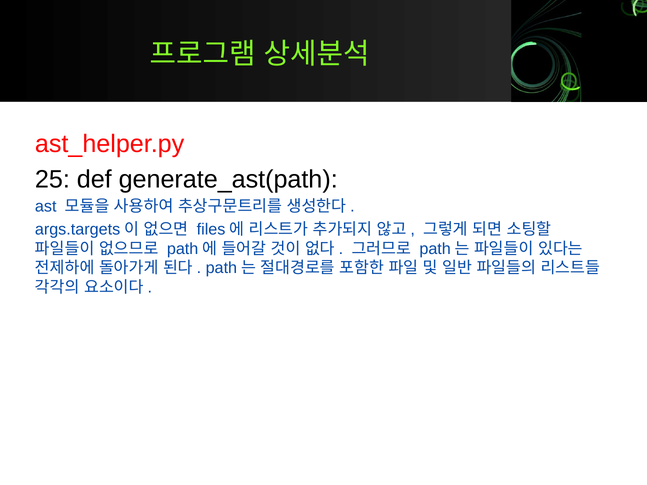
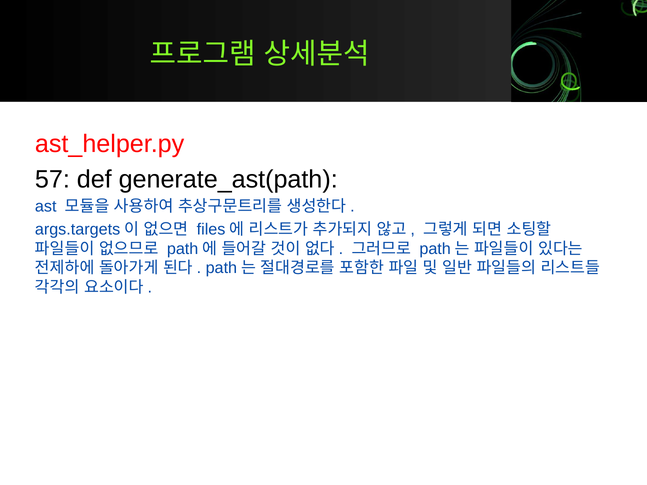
25: 25 -> 57
